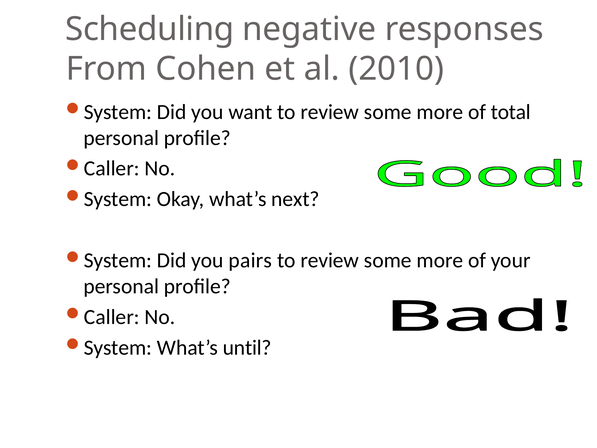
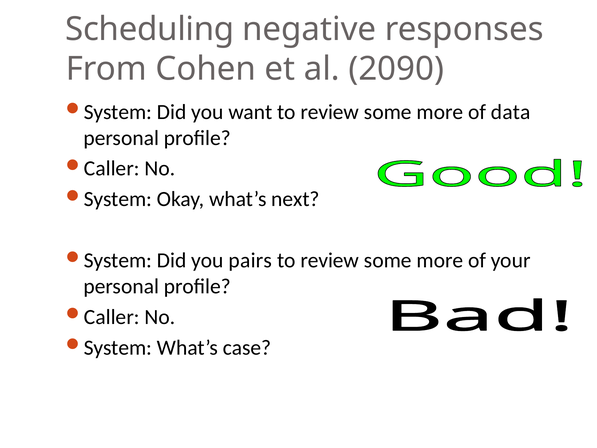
2010: 2010 -> 2090
total: total -> data
until: until -> case
